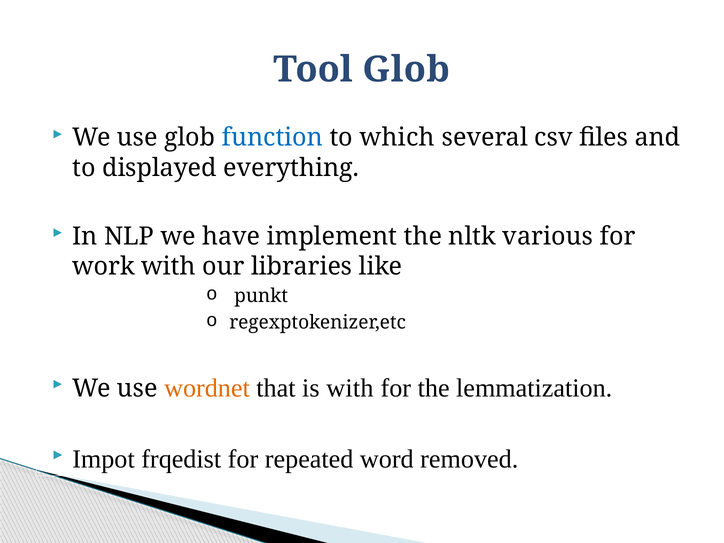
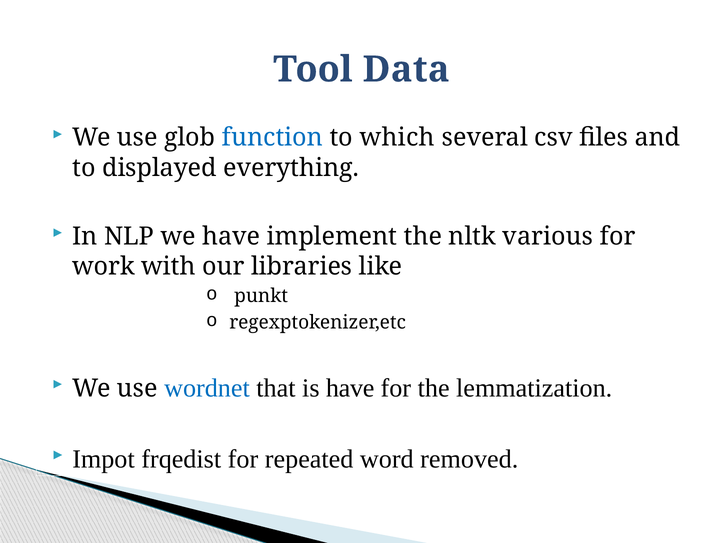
Tool Glob: Glob -> Data
wordnet colour: orange -> blue
is with: with -> have
